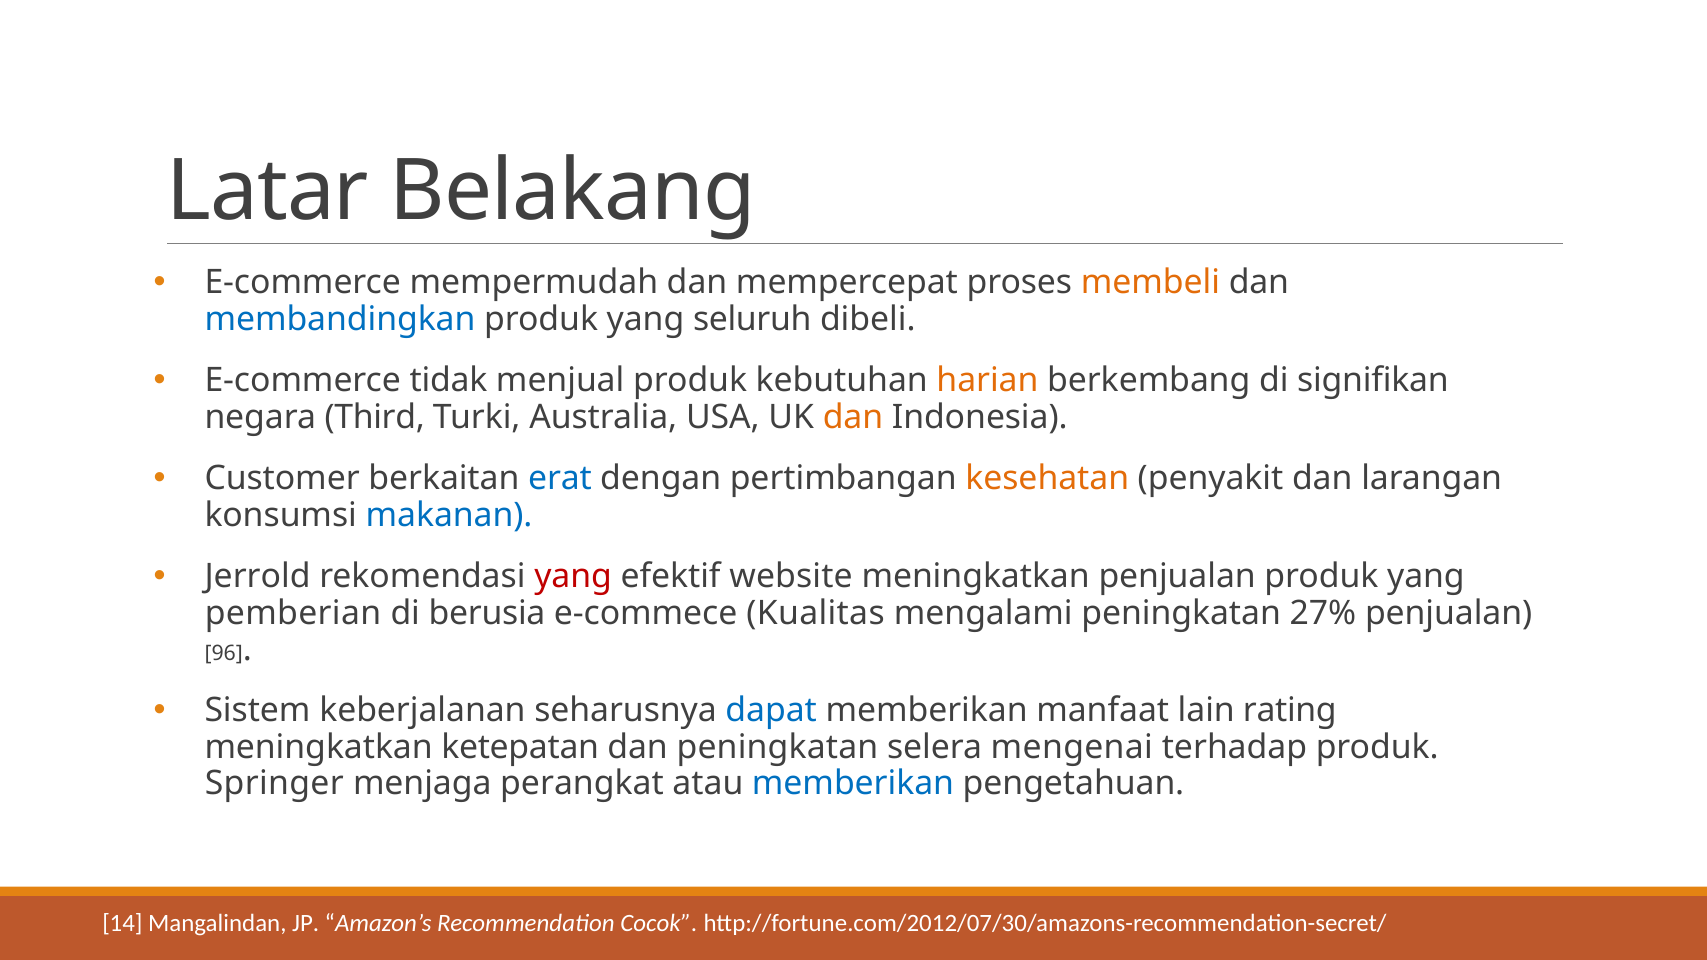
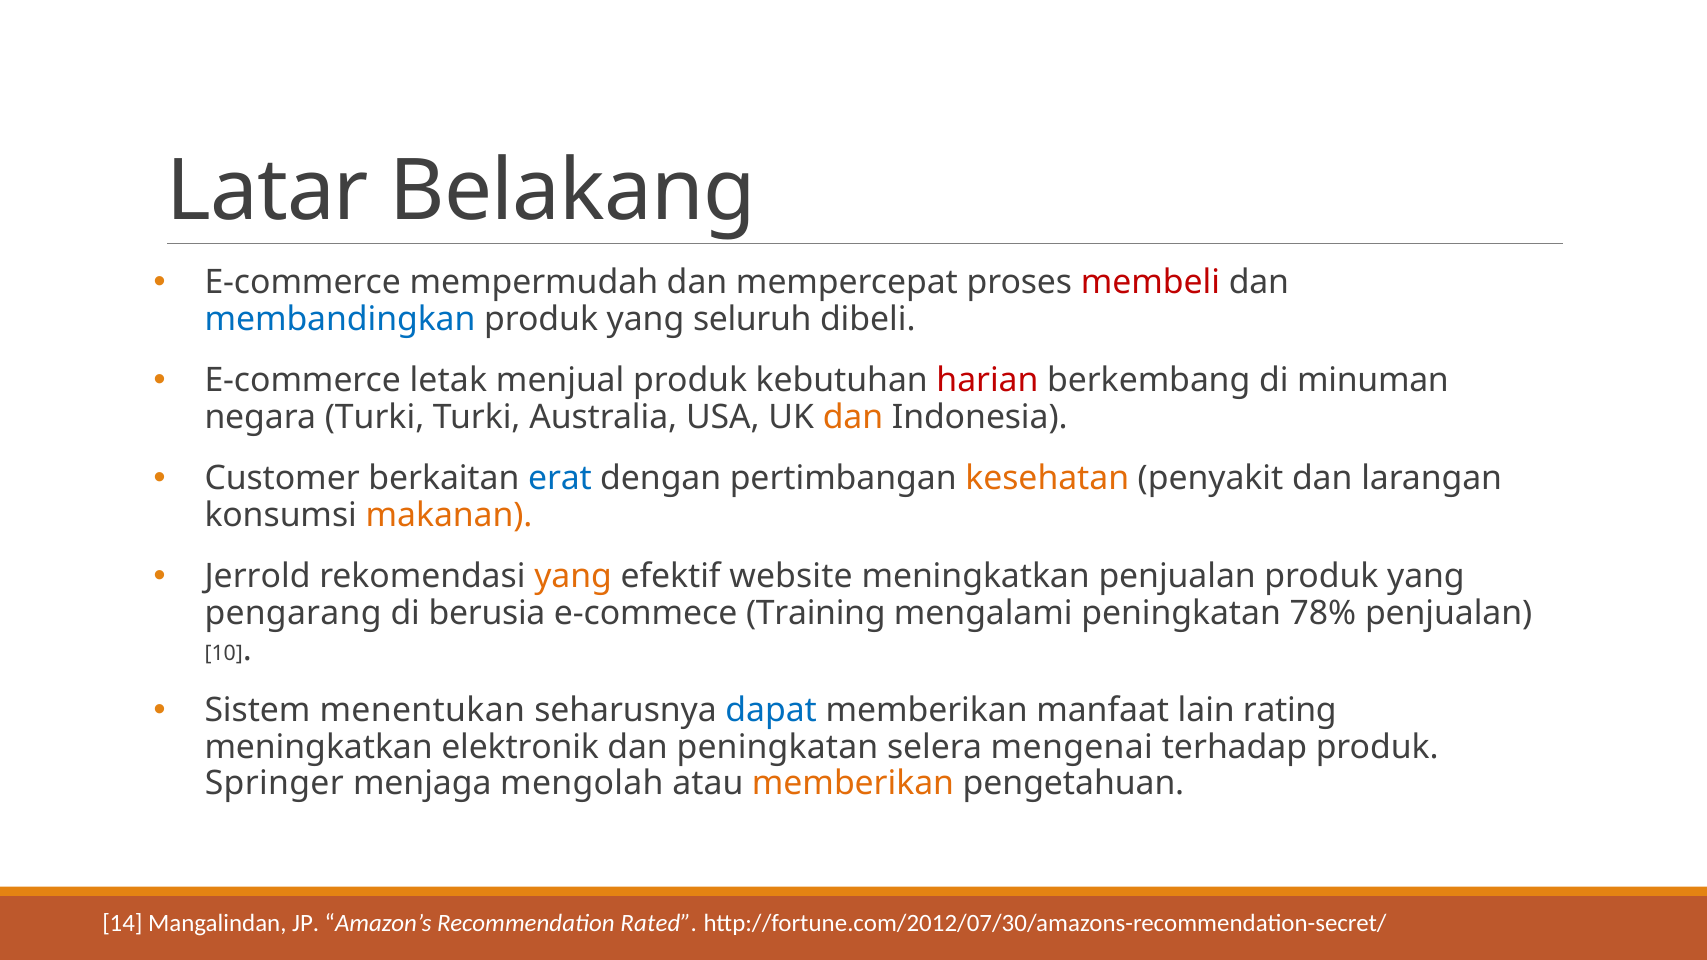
membeli colour: orange -> red
tidak: tidak -> letak
harian colour: orange -> red
signifikan: signifikan -> minuman
negara Third: Third -> Turki
makanan colour: blue -> orange
yang at (573, 577) colour: red -> orange
pemberian: pemberian -> pengarang
Kualitas: Kualitas -> Training
27%: 27% -> 78%
96: 96 -> 10
keberjalanan: keberjalanan -> menentukan
ketepatan: ketepatan -> elektronik
perangkat: perangkat -> mengolah
memberikan at (853, 784) colour: blue -> orange
Cocok: Cocok -> Rated
